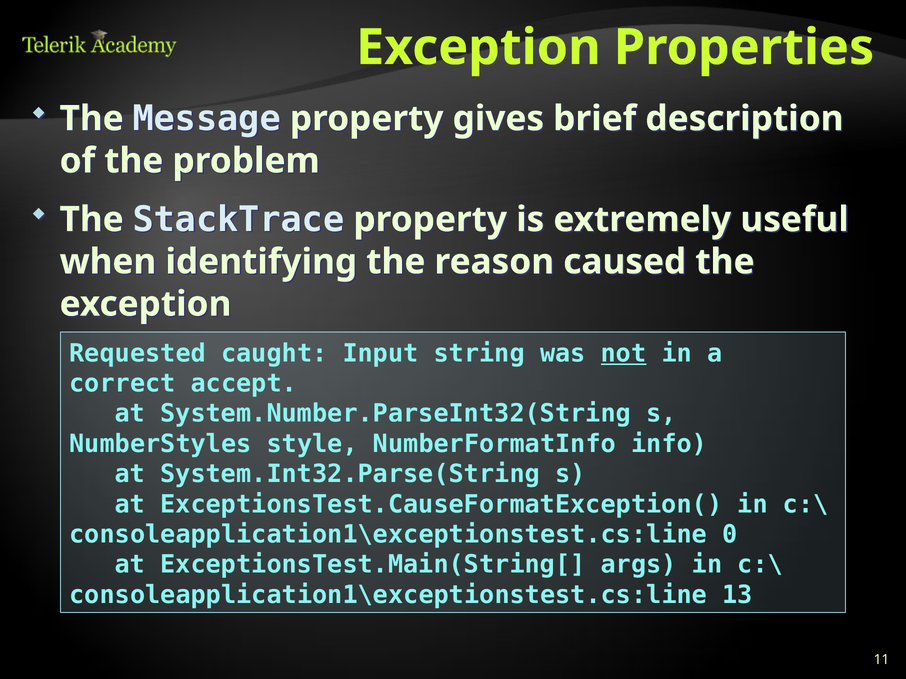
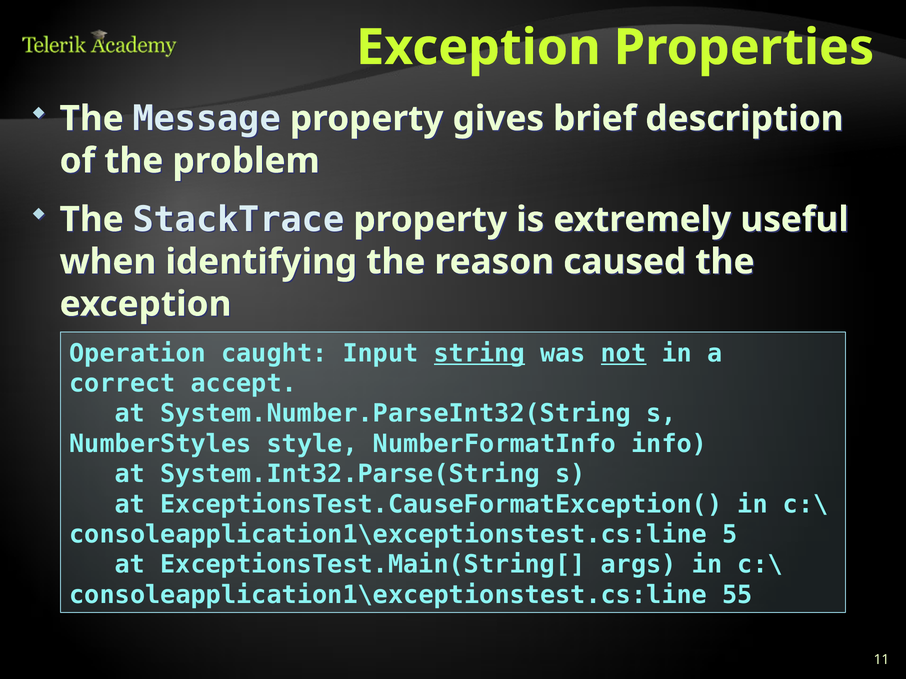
Requested: Requested -> Operation
string underline: none -> present
0: 0 -> 5
13: 13 -> 55
